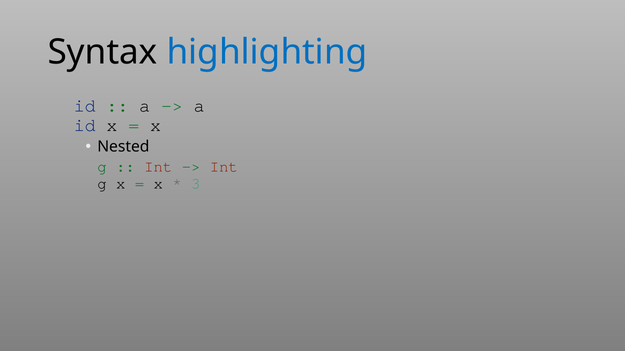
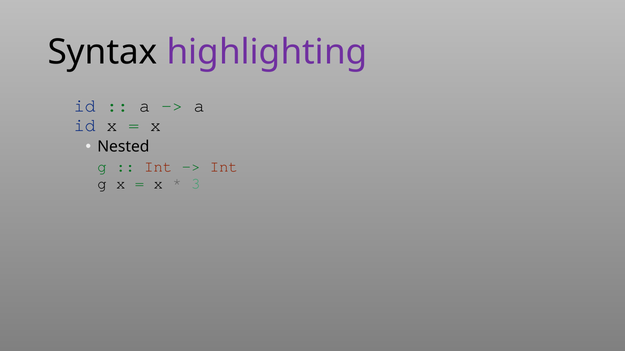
highlighting colour: blue -> purple
